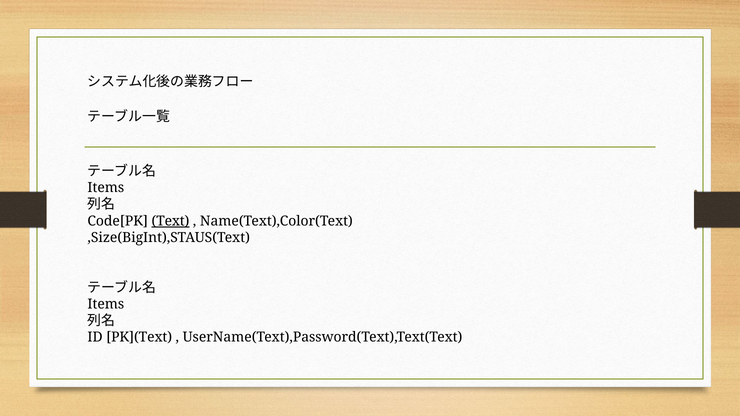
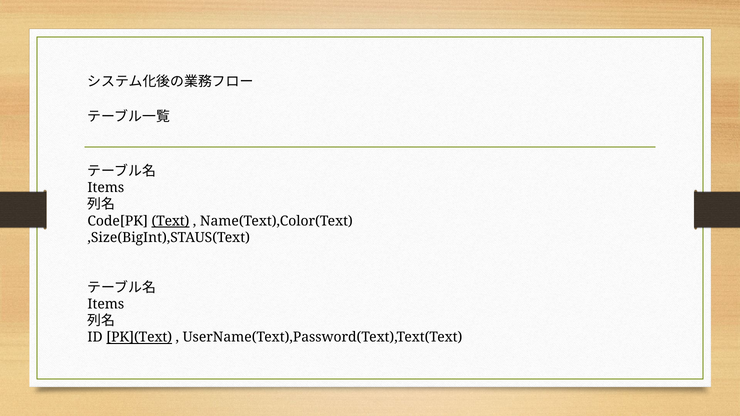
PK](Text underline: none -> present
